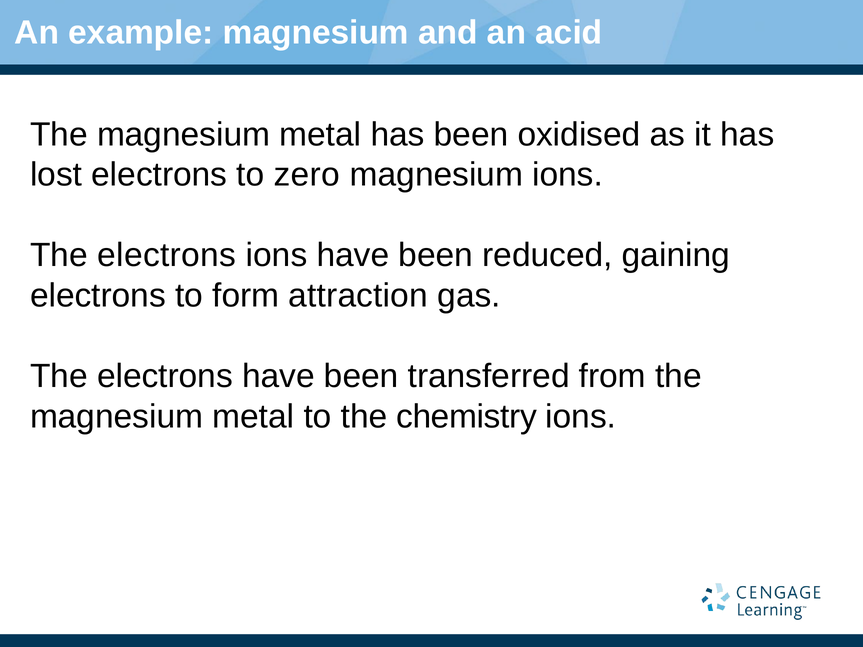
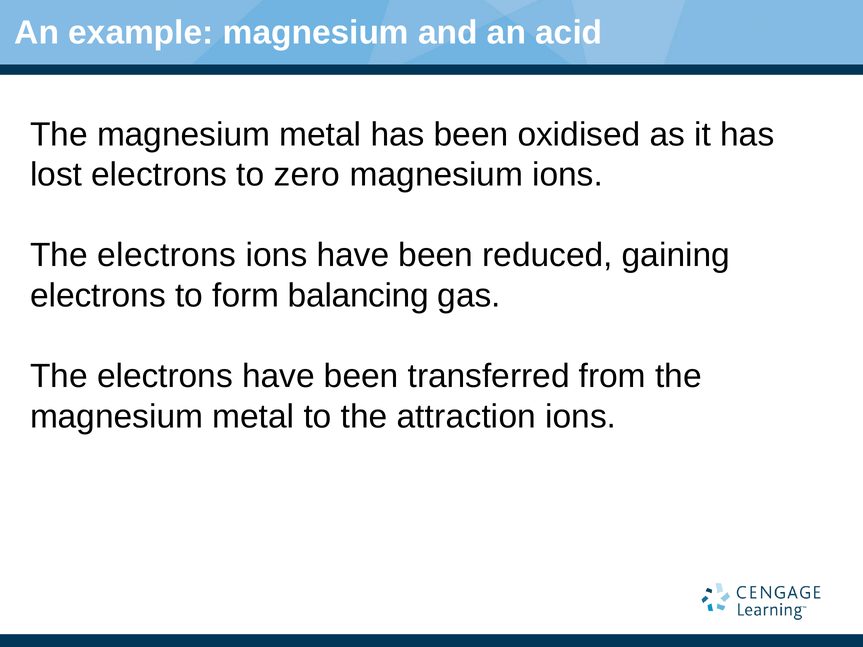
attraction: attraction -> balancing
chemistry: chemistry -> attraction
